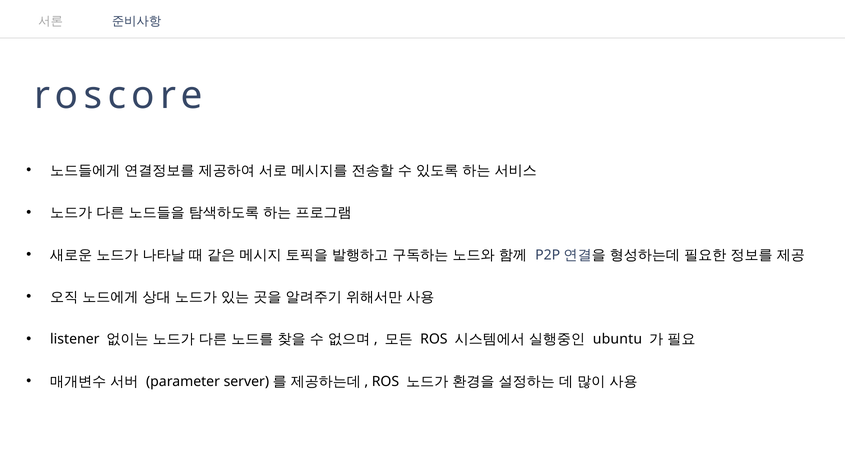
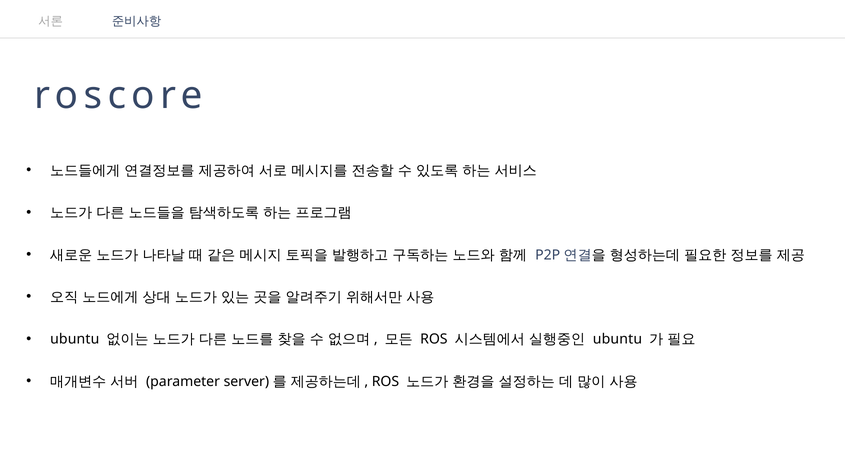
listener at (75, 340): listener -> ubuntu
